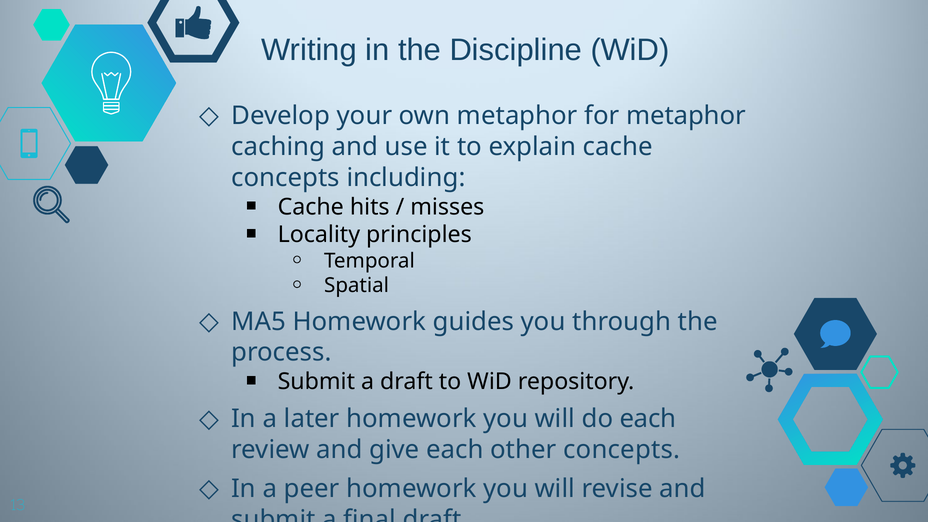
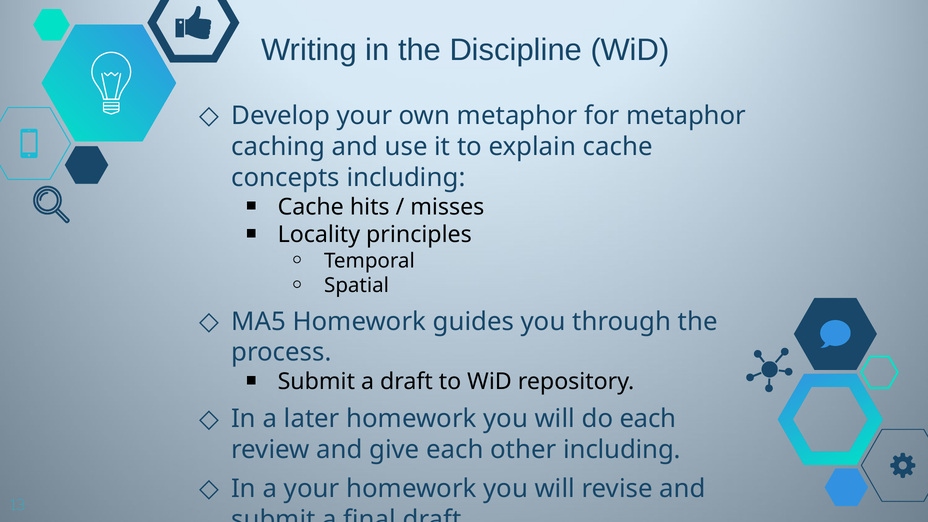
other concepts: concepts -> including
a peer: peer -> your
